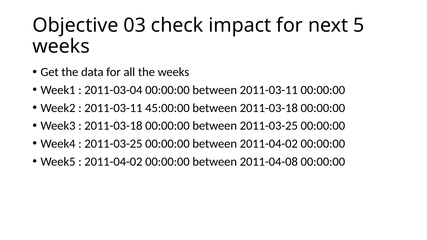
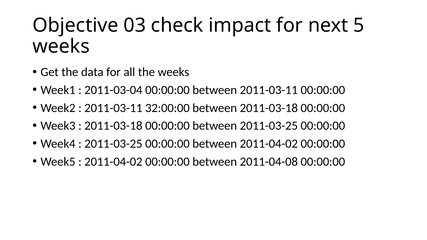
45:00:00: 45:00:00 -> 32:00:00
